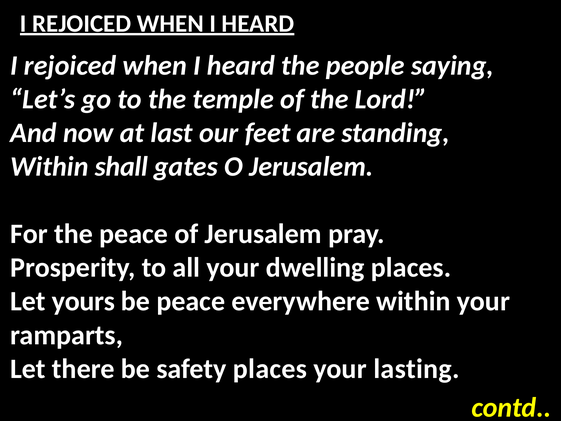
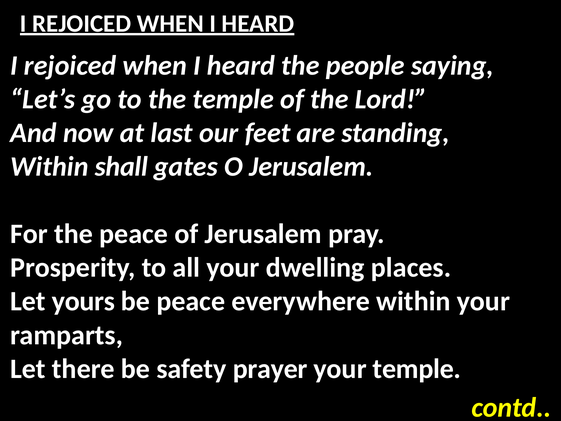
safety places: places -> prayer
your lasting: lasting -> temple
